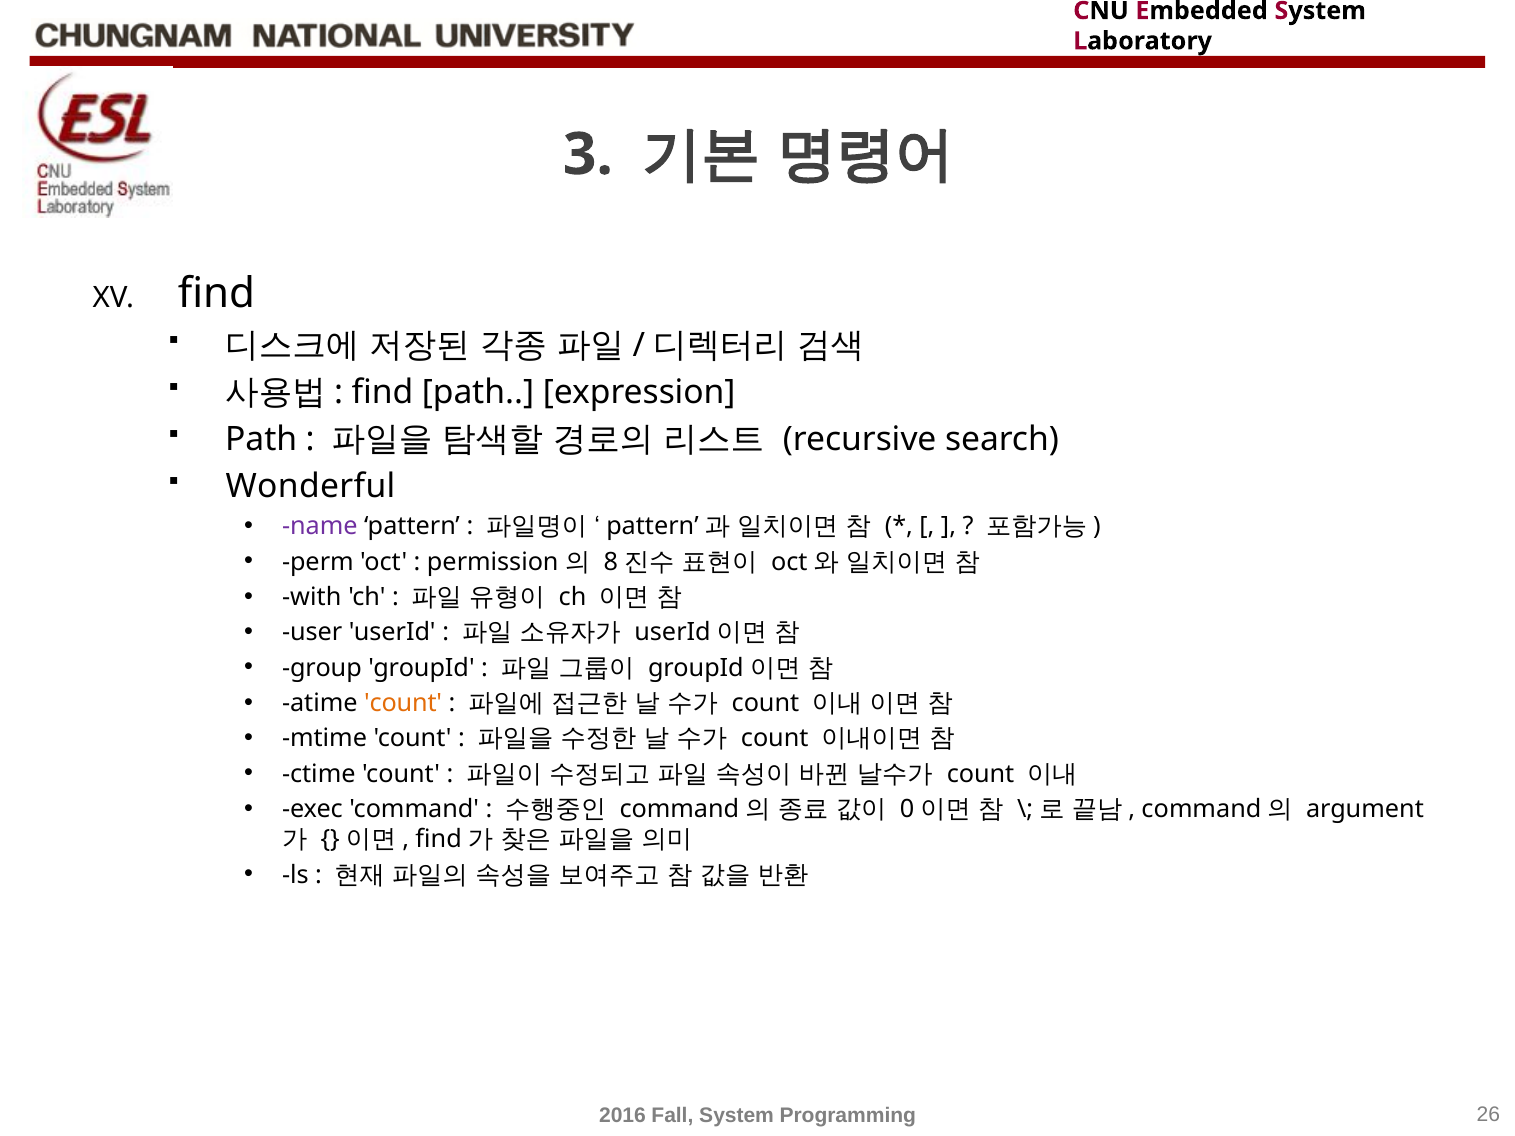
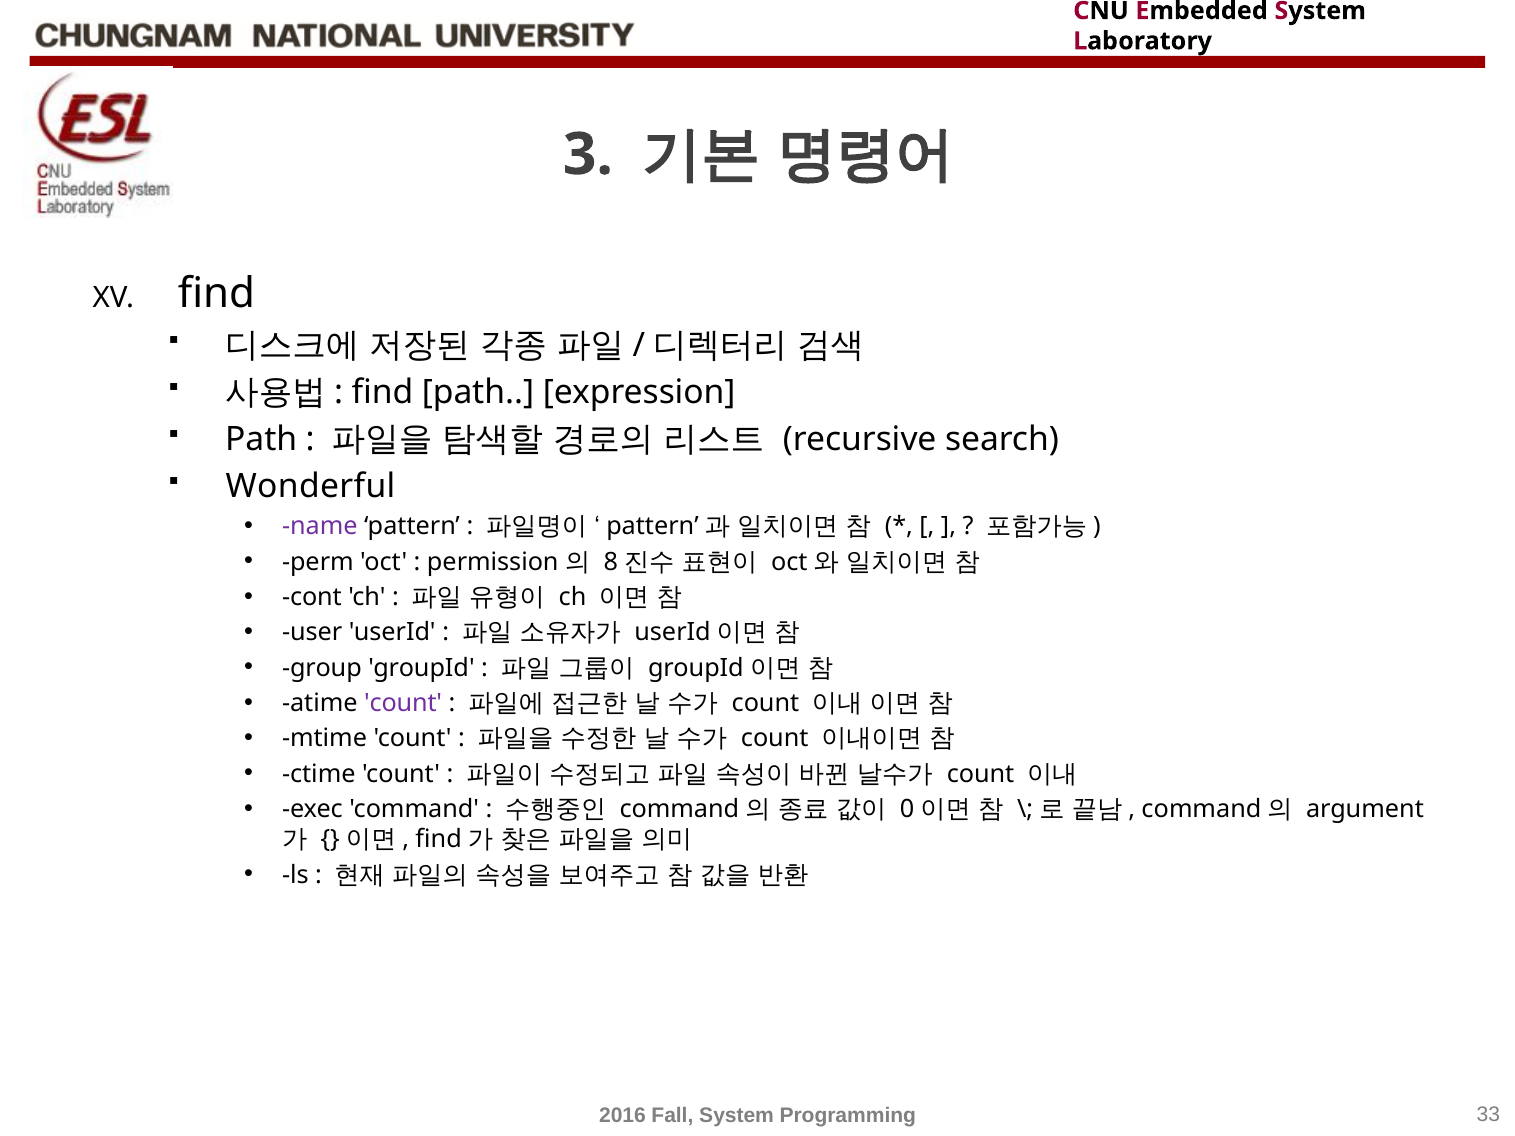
with: with -> cont
count at (403, 703) colour: orange -> purple
26: 26 -> 33
